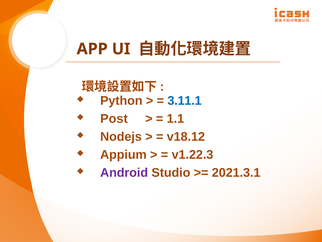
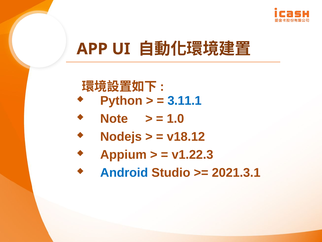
Post: Post -> Note
1.1: 1.1 -> 1.0
Android colour: purple -> blue
